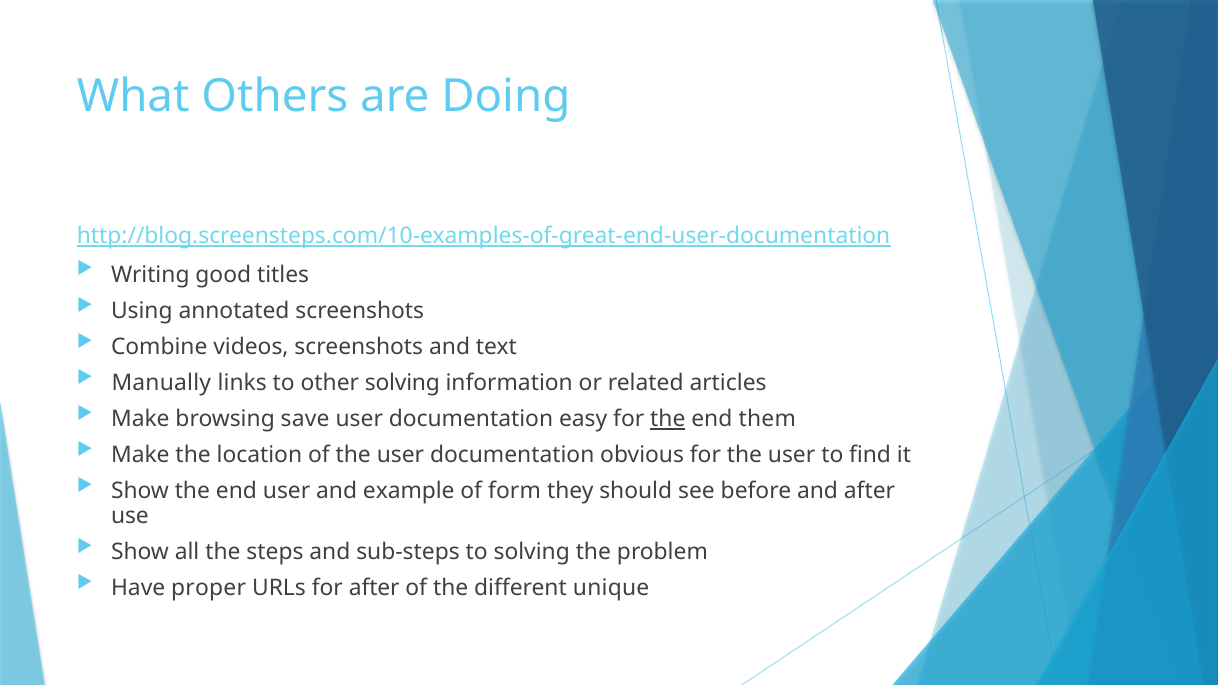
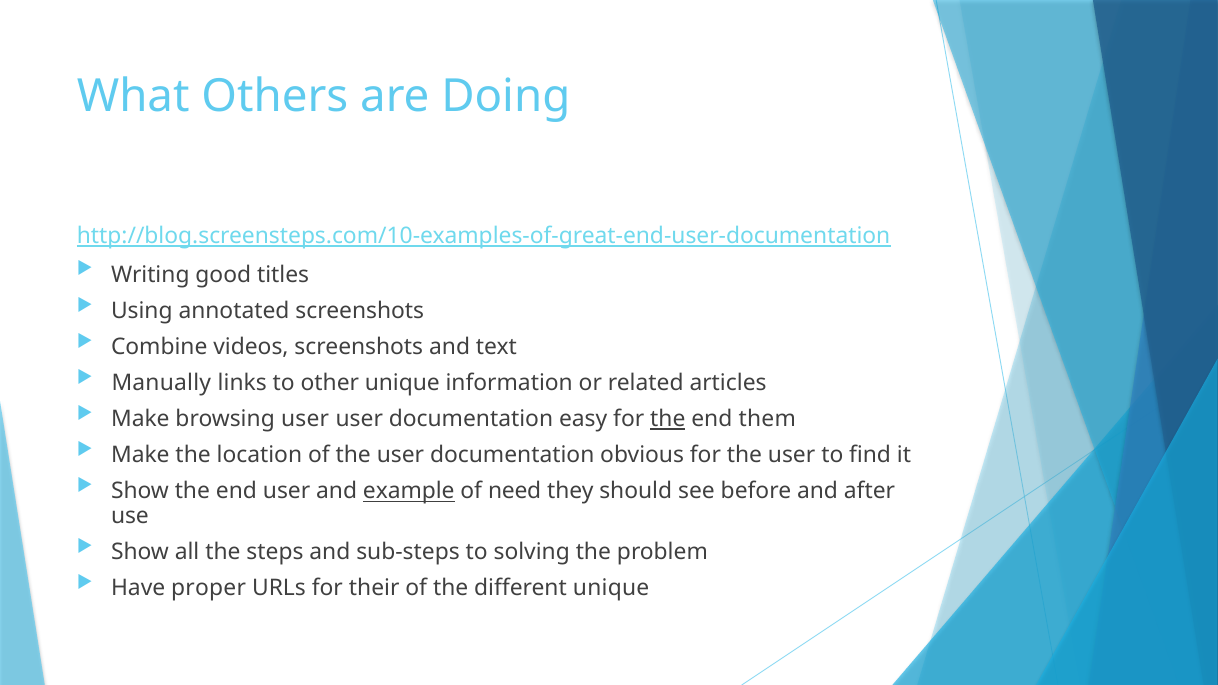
other solving: solving -> unique
browsing save: save -> user
example underline: none -> present
form: form -> need
for after: after -> their
